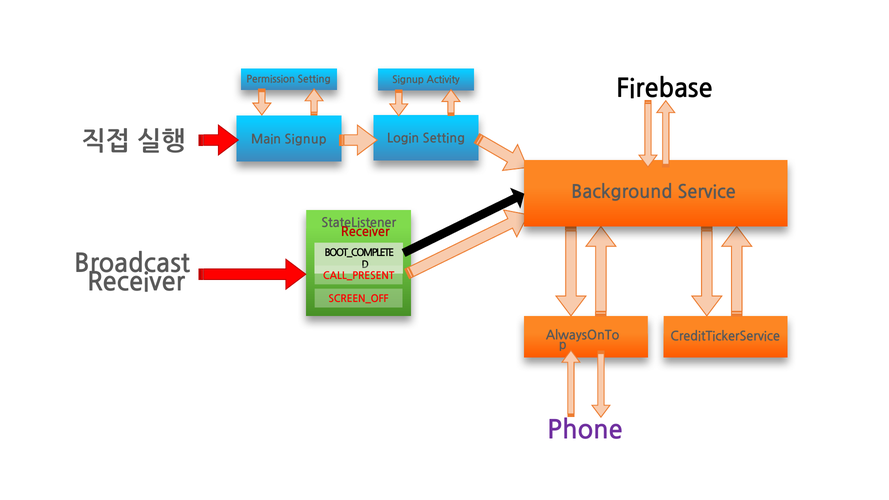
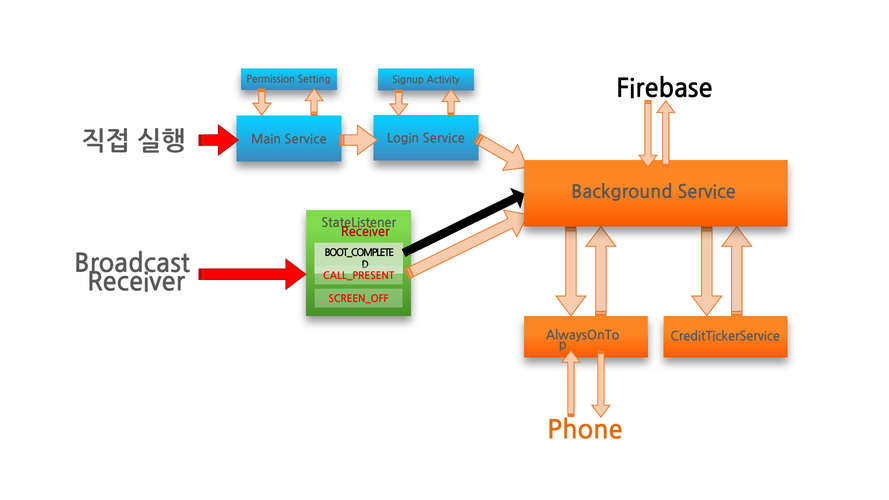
Login Setting: Setting -> Service
Main Signup: Signup -> Service
Phone colour: purple -> orange
